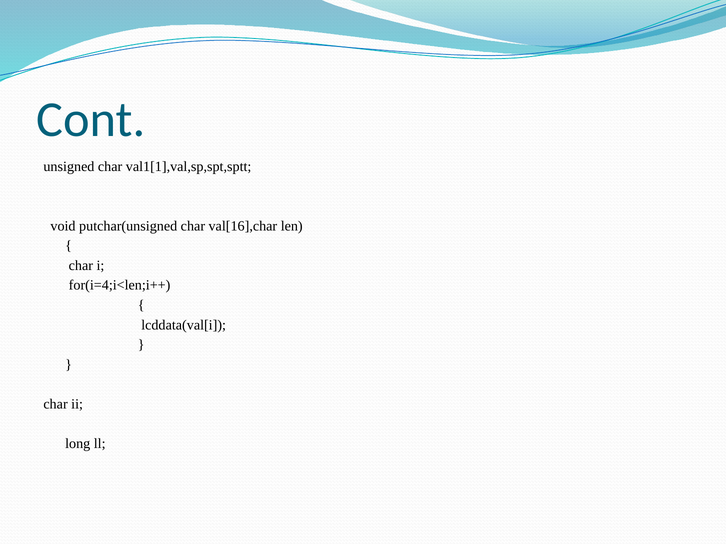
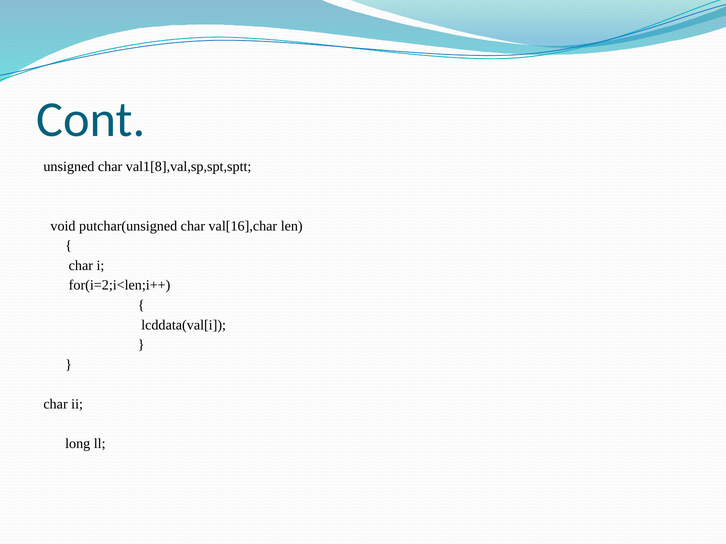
val1[1],val,sp,spt,sptt: val1[1],val,sp,spt,sptt -> val1[8],val,sp,spt,sptt
for(i=4;i<len;i++: for(i=4;i<len;i++ -> for(i=2;i<len;i++
